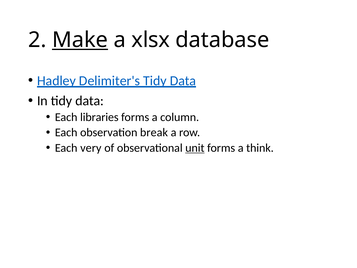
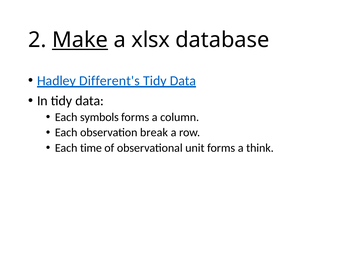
Delimiter's: Delimiter's -> Different's
libraries: libraries -> symbols
very: very -> time
unit underline: present -> none
